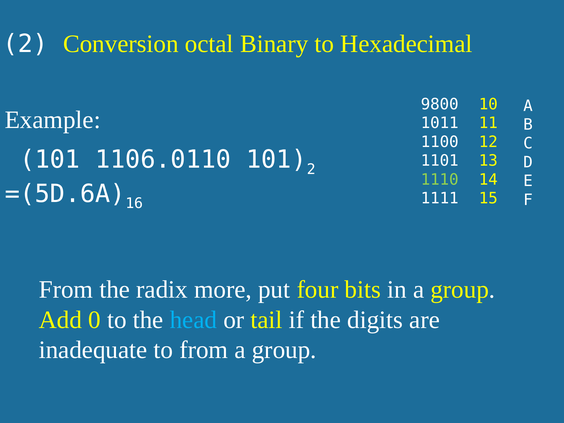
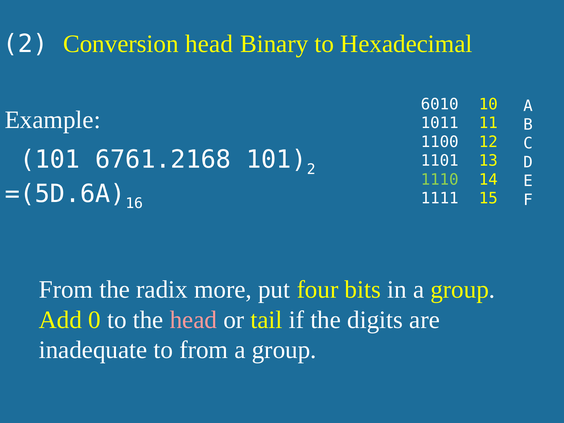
Conversion octal: octal -> head
9800: 9800 -> 6010
1106.0110: 1106.0110 -> 6761.2168
head at (193, 320) colour: light blue -> pink
